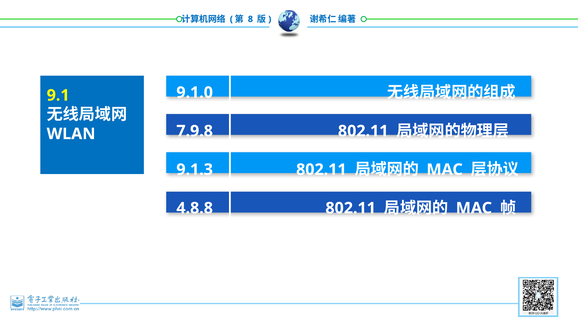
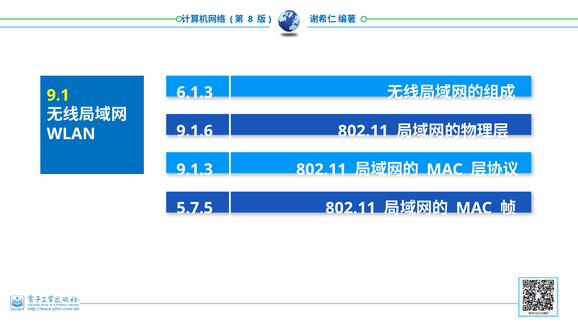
9.1.0: 9.1.0 -> 6.1.3
7.9.8: 7.9.8 -> 9.1.6
4.8.8: 4.8.8 -> 5.7.5
